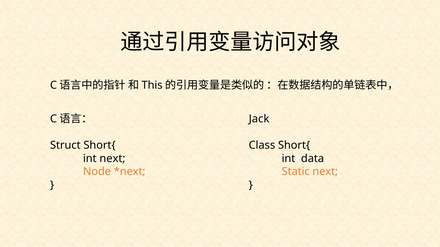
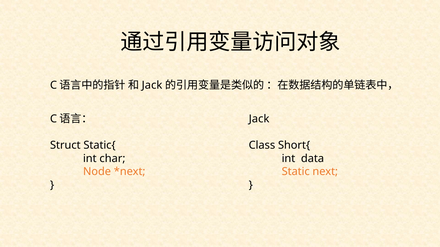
This at (152, 85): This -> Jack
Struct Short{: Short{ -> Static{
int next: next -> char
